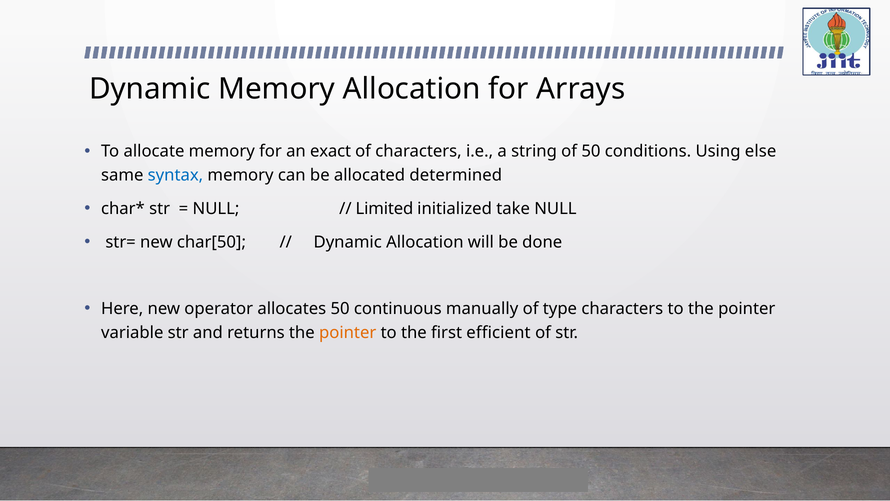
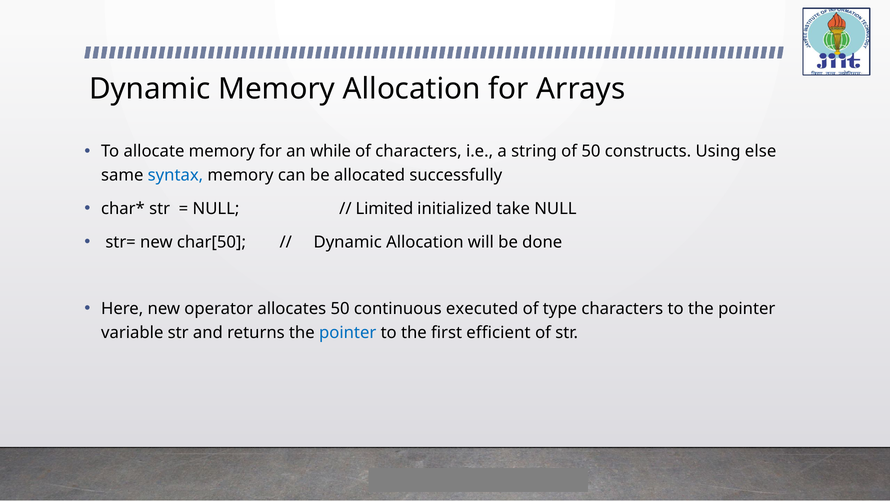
exact: exact -> while
conditions: conditions -> constructs
determined: determined -> successfully
manually: manually -> executed
pointer at (348, 333) colour: orange -> blue
